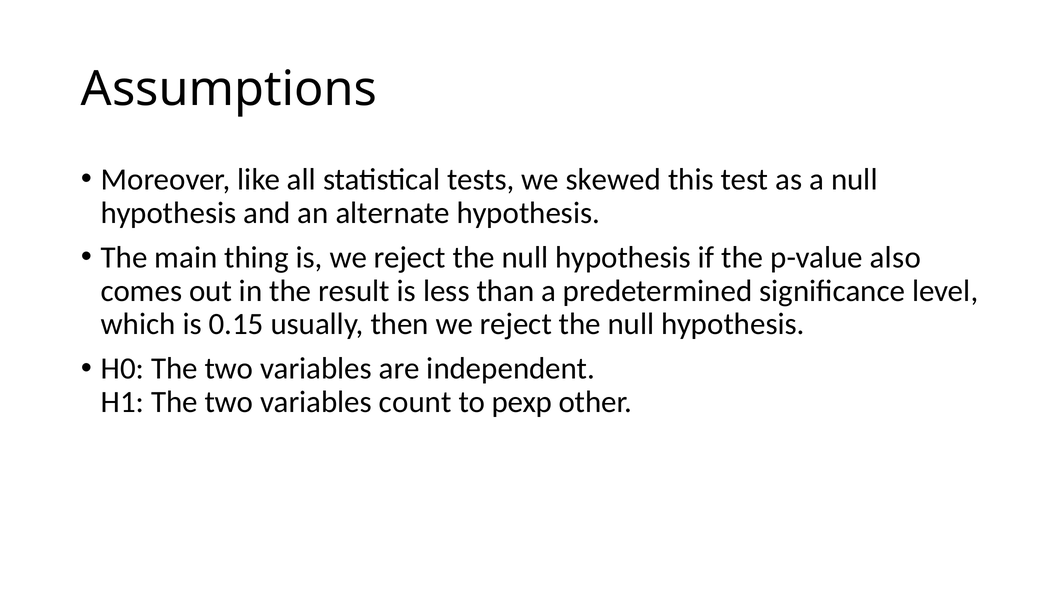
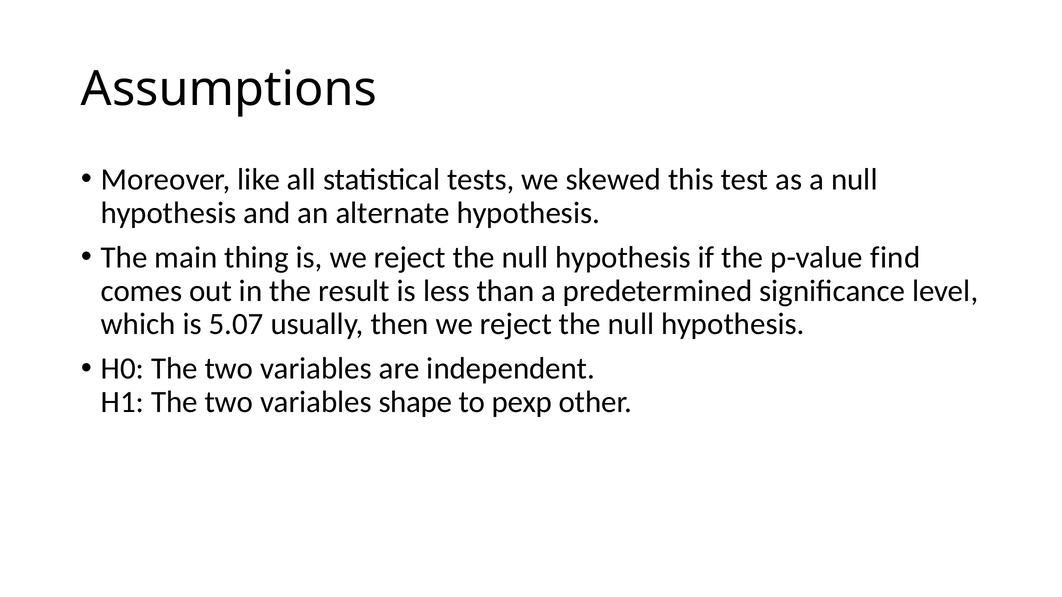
also: also -> find
0.15: 0.15 -> 5.07
count: count -> shape
